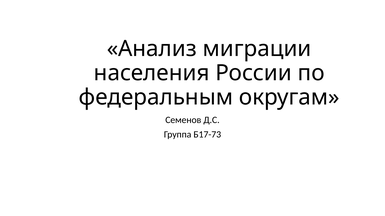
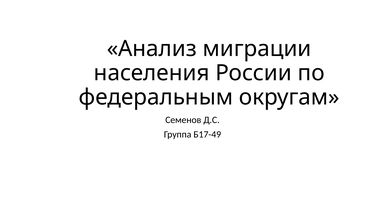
Б17-73: Б17-73 -> Б17-49
